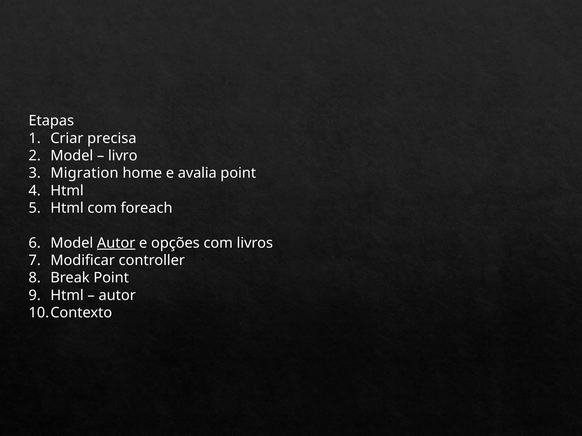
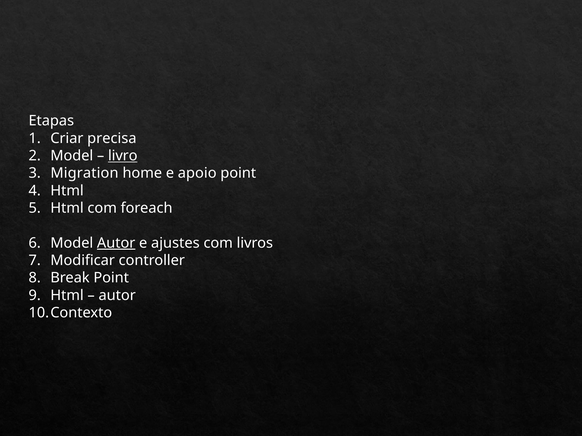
livro underline: none -> present
avalia: avalia -> apoio
opções: opções -> ajustes
